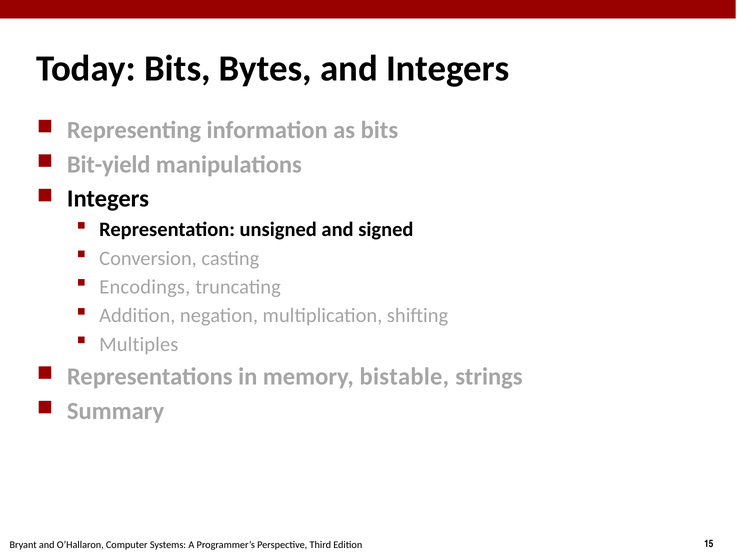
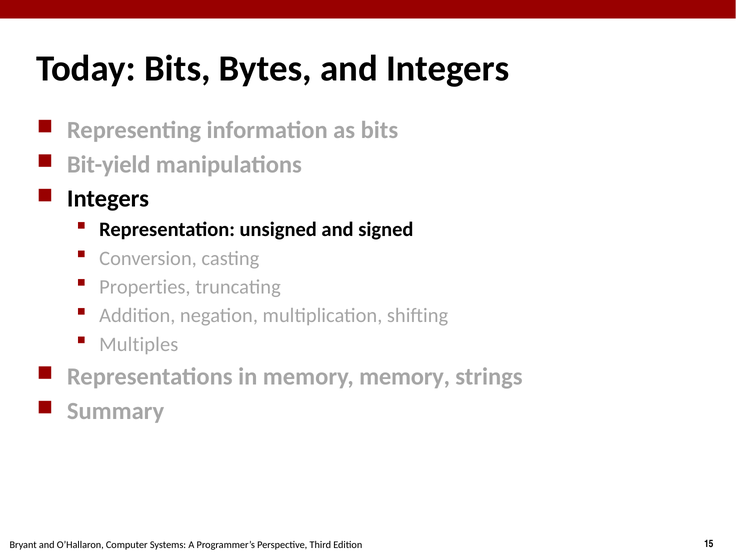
Encodings: Encodings -> Properties
memory bistable: bistable -> memory
